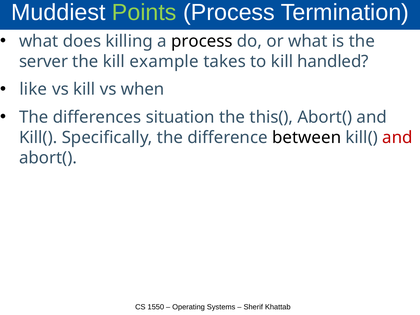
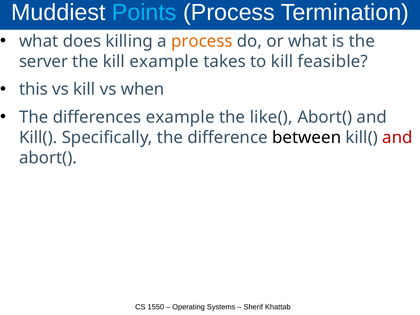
Points colour: light green -> light blue
process at (202, 41) colour: black -> orange
handled: handled -> feasible
like: like -> this
differences situation: situation -> example
this(: this( -> like(
